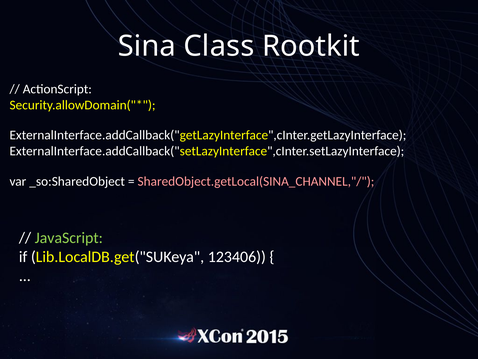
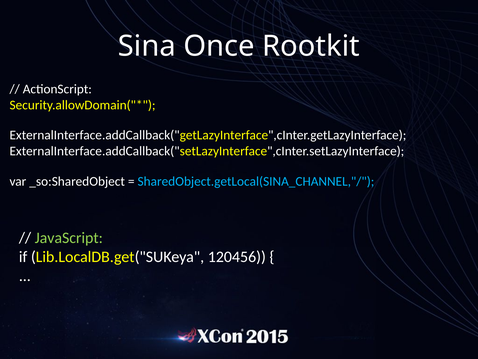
Class: Class -> Once
SharedObject.getLocal(SINA_CHANNEL,"/ colour: pink -> light blue
123406: 123406 -> 120456
